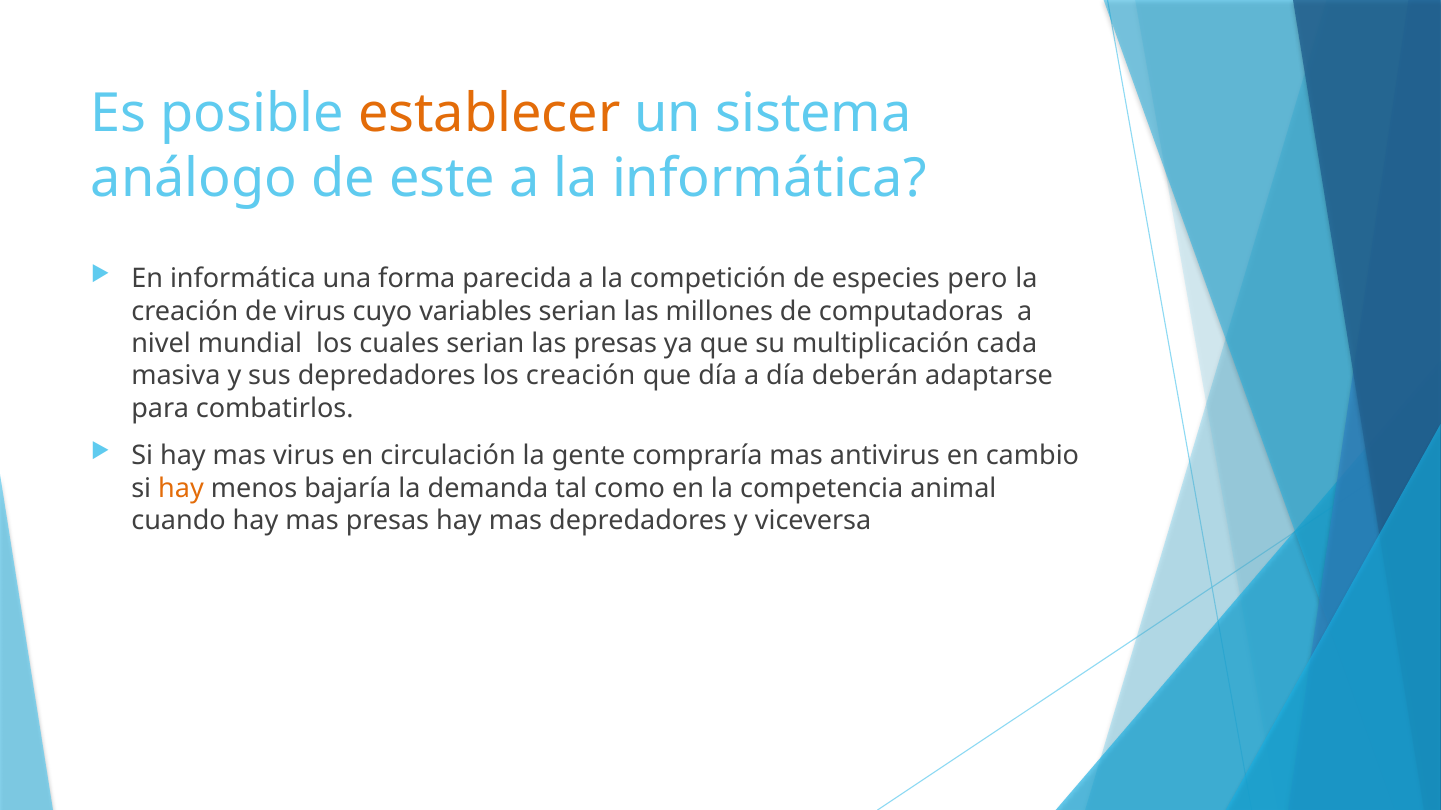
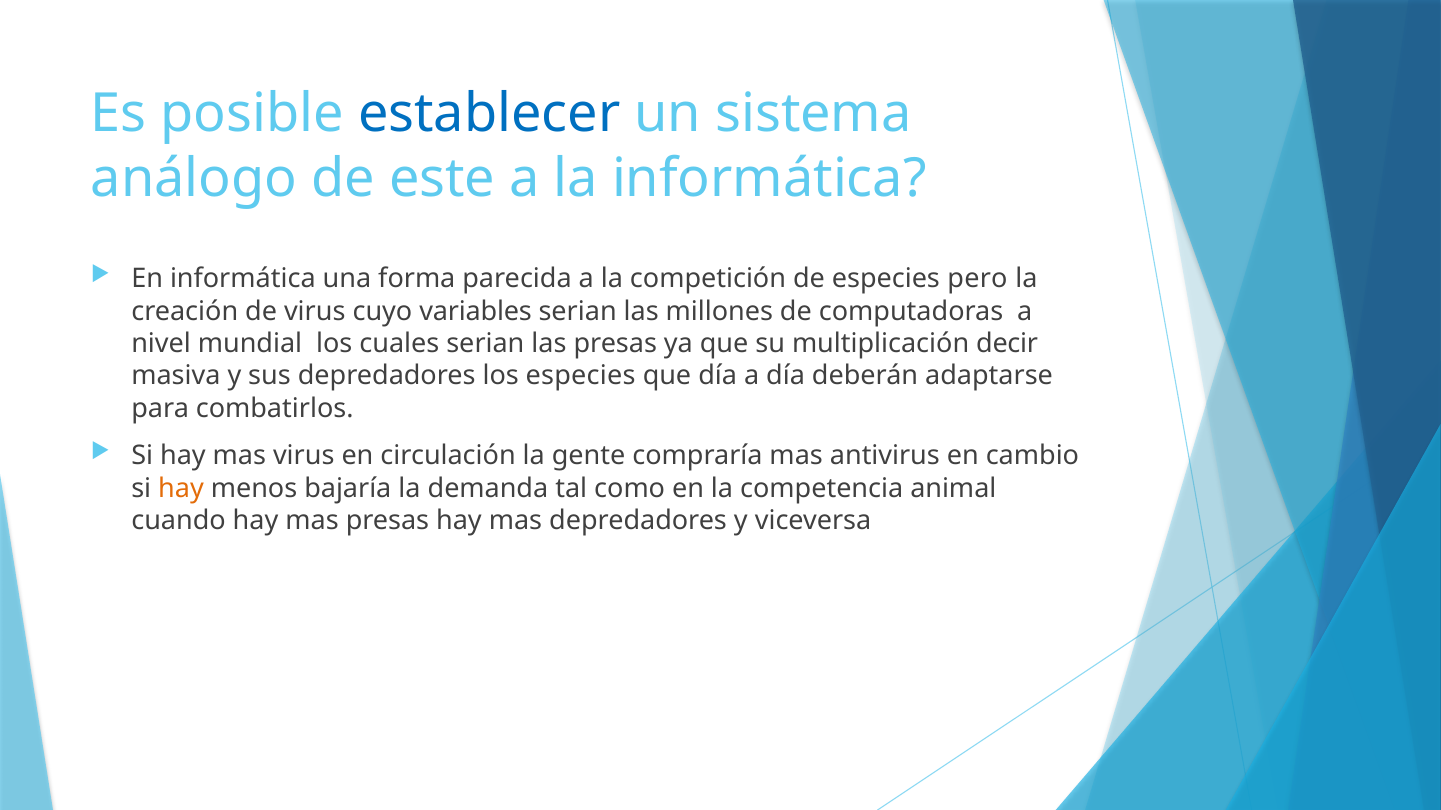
establecer colour: orange -> blue
cada: cada -> decir
los creación: creación -> especies
